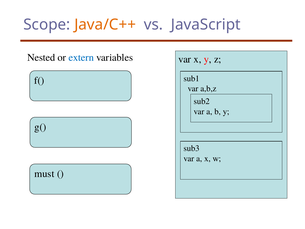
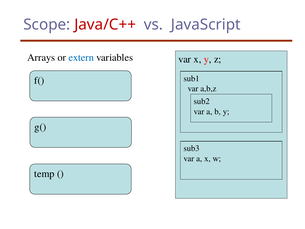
Java/C++ colour: orange -> red
Nested: Nested -> Arrays
must: must -> temp
